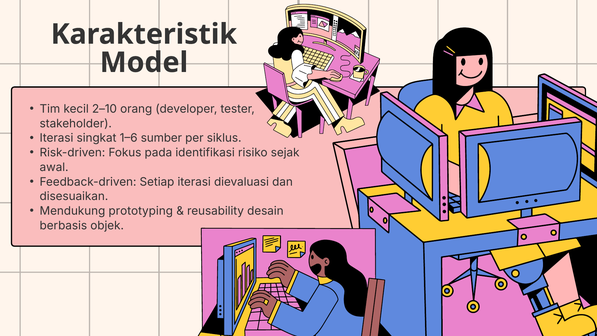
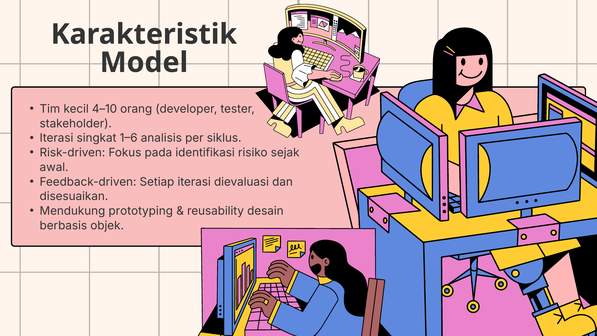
2–10: 2–10 -> 4–10
sumber: sumber -> analisis
